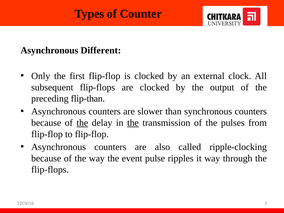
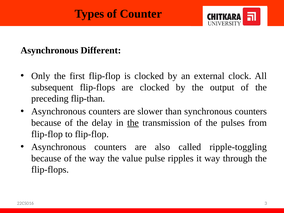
the at (82, 123) underline: present -> none
ripple-clocking: ripple-clocking -> ripple-toggling
event: event -> value
